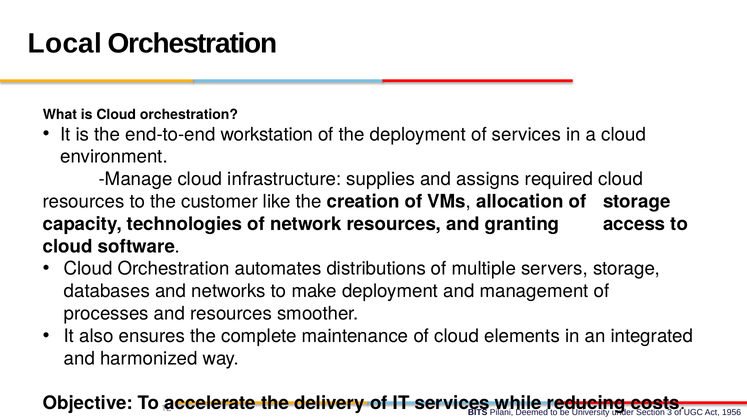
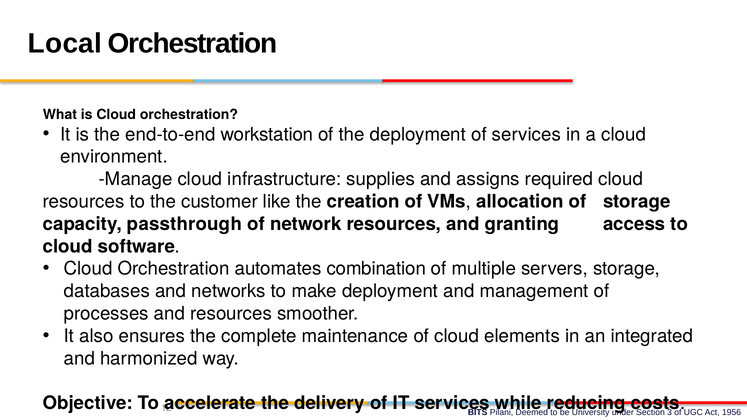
technologies: technologies -> passthrough
distributions: distributions -> combination
